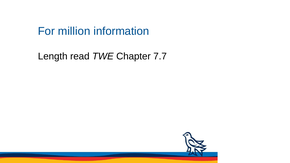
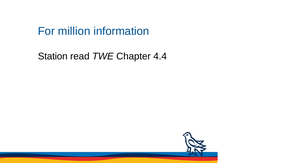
Length: Length -> Station
7.7: 7.7 -> 4.4
